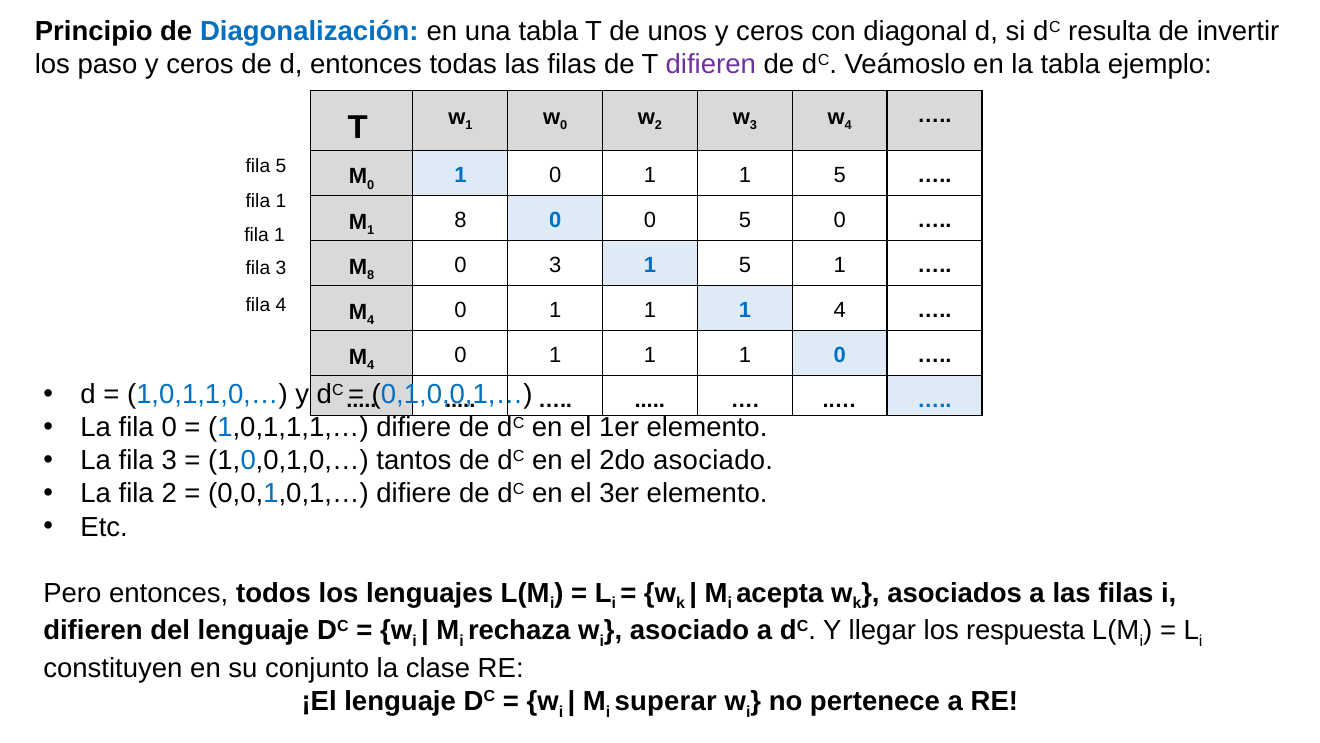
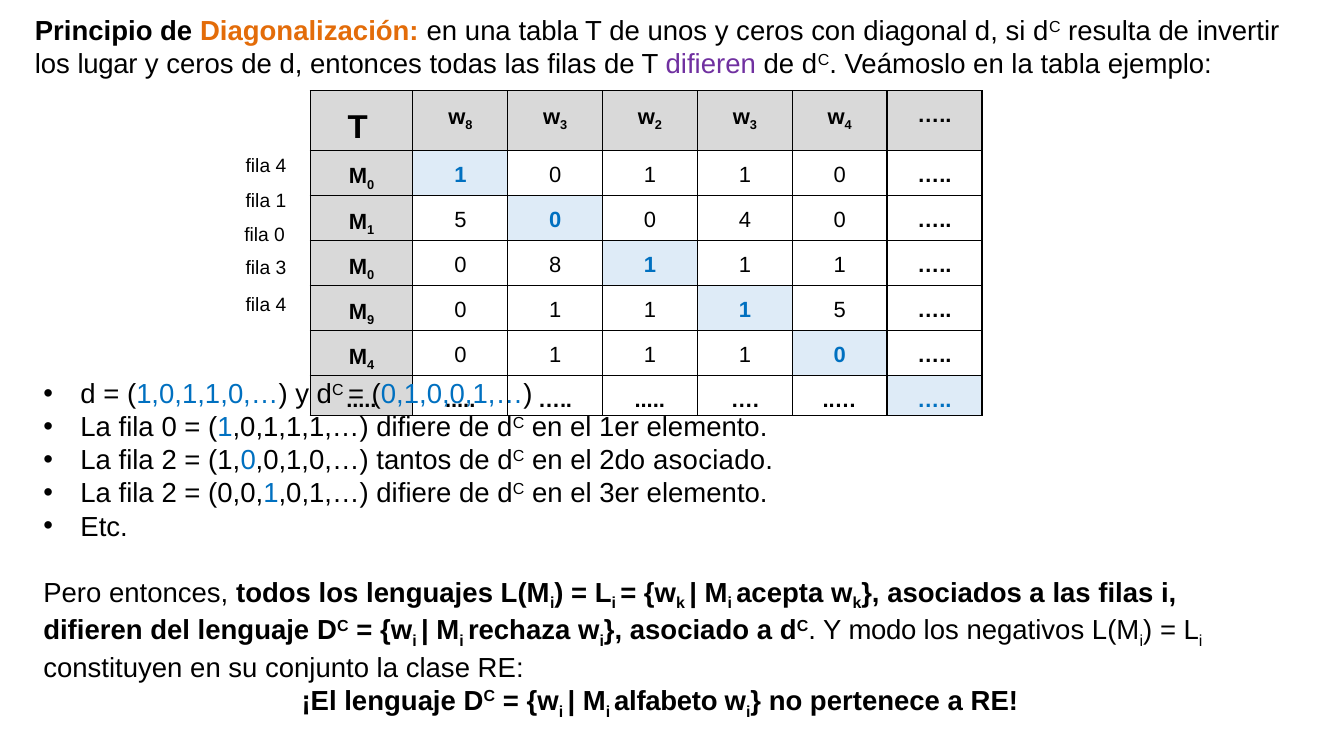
Diagonalización colour: blue -> orange
paso: paso -> lugar
1 at (469, 126): 1 -> 8
0 at (564, 126): 0 -> 3
5 at (281, 166): 5 -> 4
0 1 1 5: 5 -> 0
8 at (460, 220): 8 -> 5
0 5: 5 -> 4
1 at (280, 235): 1 -> 0
8 at (371, 275): 8 -> 0
0 3: 3 -> 8
5 at (745, 265): 5 -> 1
4 at (371, 320): 4 -> 9
1 1 4: 4 -> 5
3 at (169, 461): 3 -> 2
llegar: llegar -> modo
respuesta: respuesta -> negativos
superar: superar -> alfabeto
